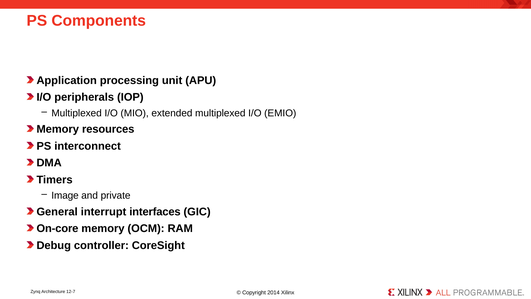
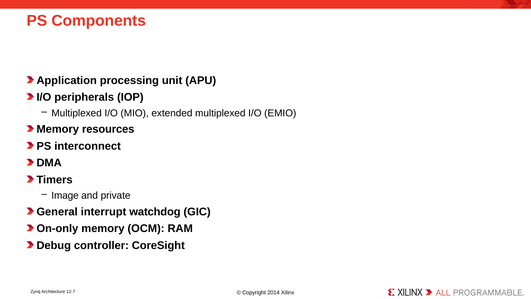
interfaces: interfaces -> watchdog
On-core: On-core -> On-only
